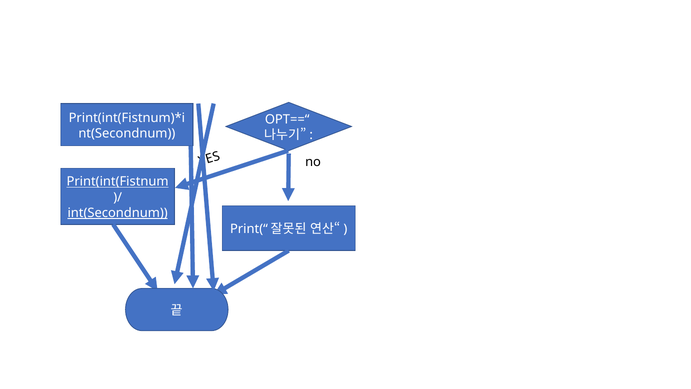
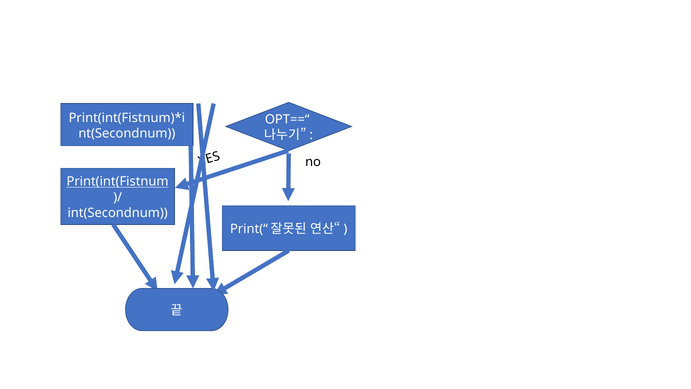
int(Secondnum underline: present -> none
